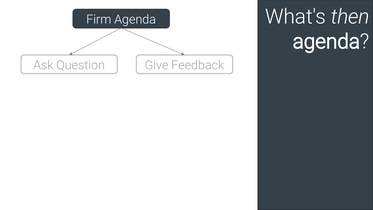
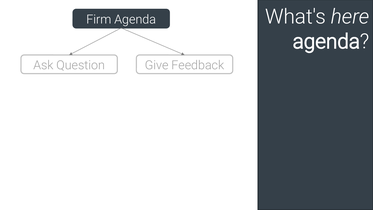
then: then -> here
